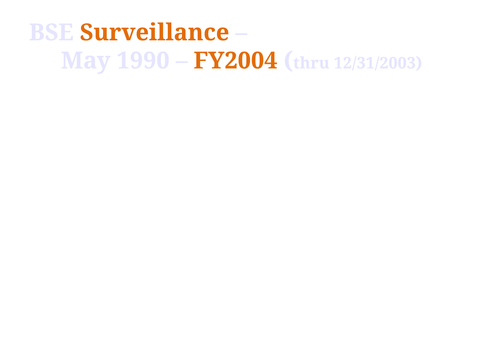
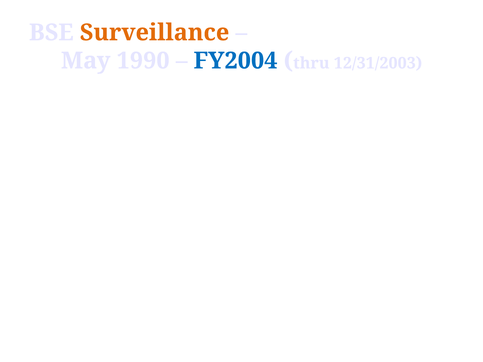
FY2004 colour: orange -> blue
